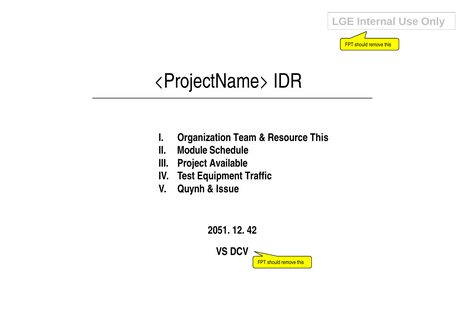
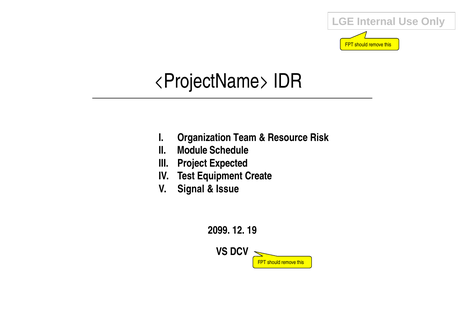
Resource This: This -> Risk
Available: Available -> Expected
Traffic: Traffic -> Create
Quynh: Quynh -> Signal
2051: 2051 -> 2099
42: 42 -> 19
